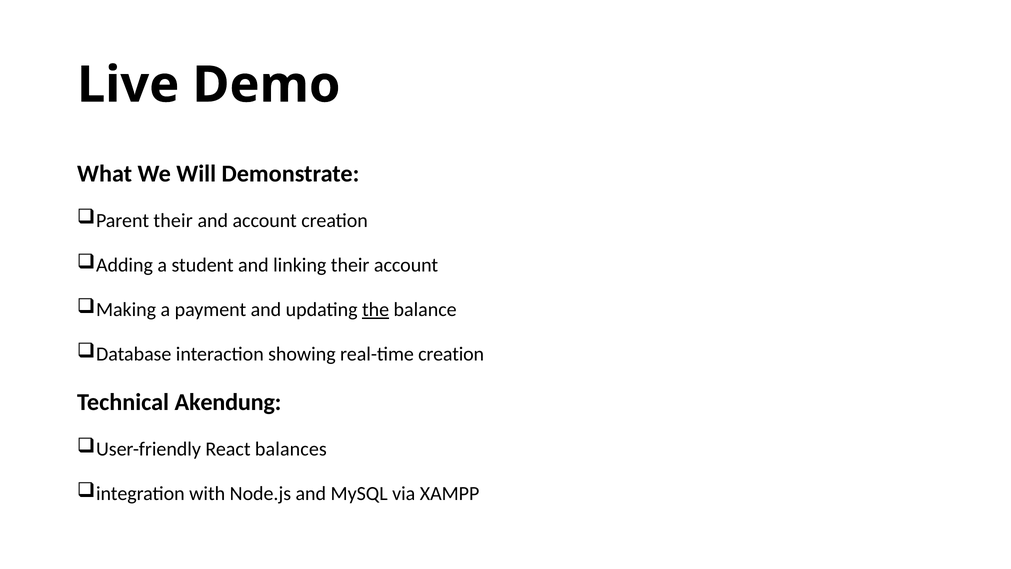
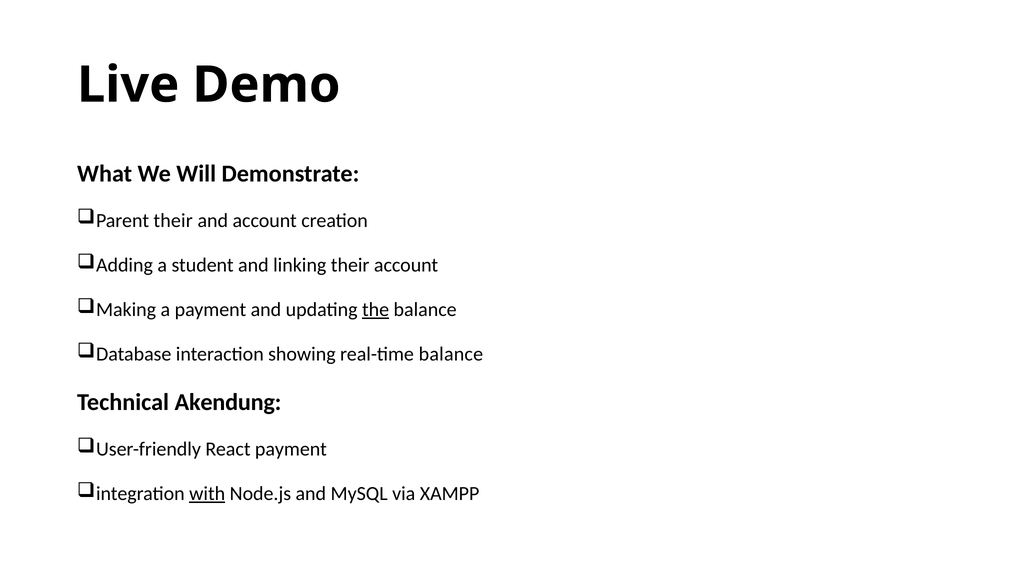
real-time creation: creation -> balance
React balances: balances -> payment
with underline: none -> present
